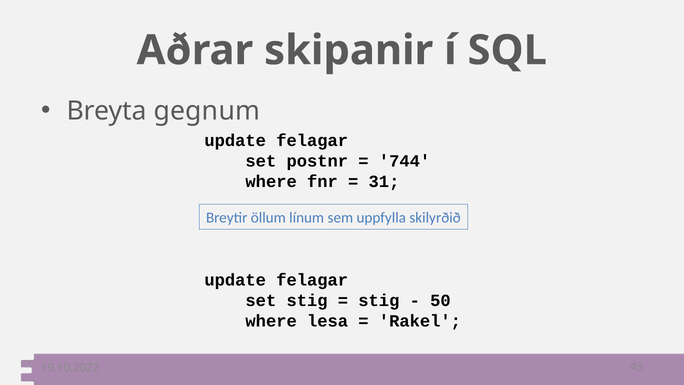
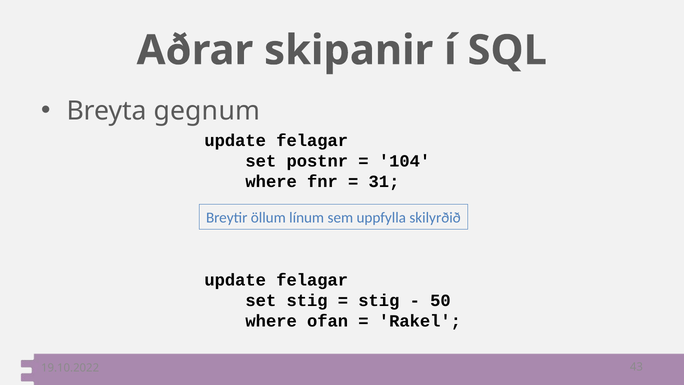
744: 744 -> 104
lesa: lesa -> ofan
